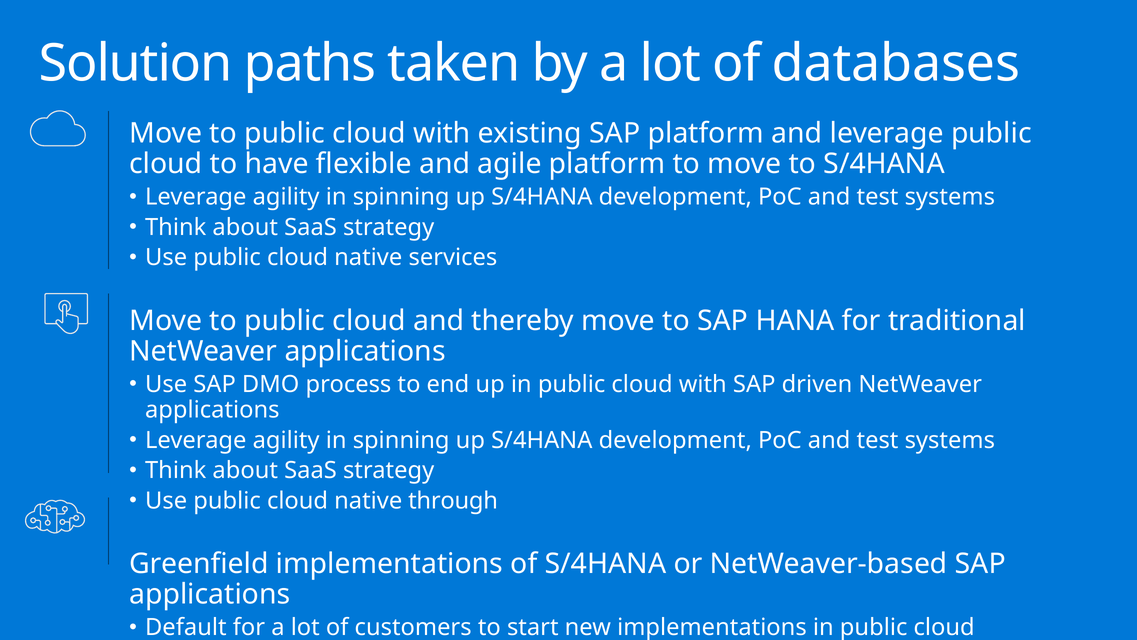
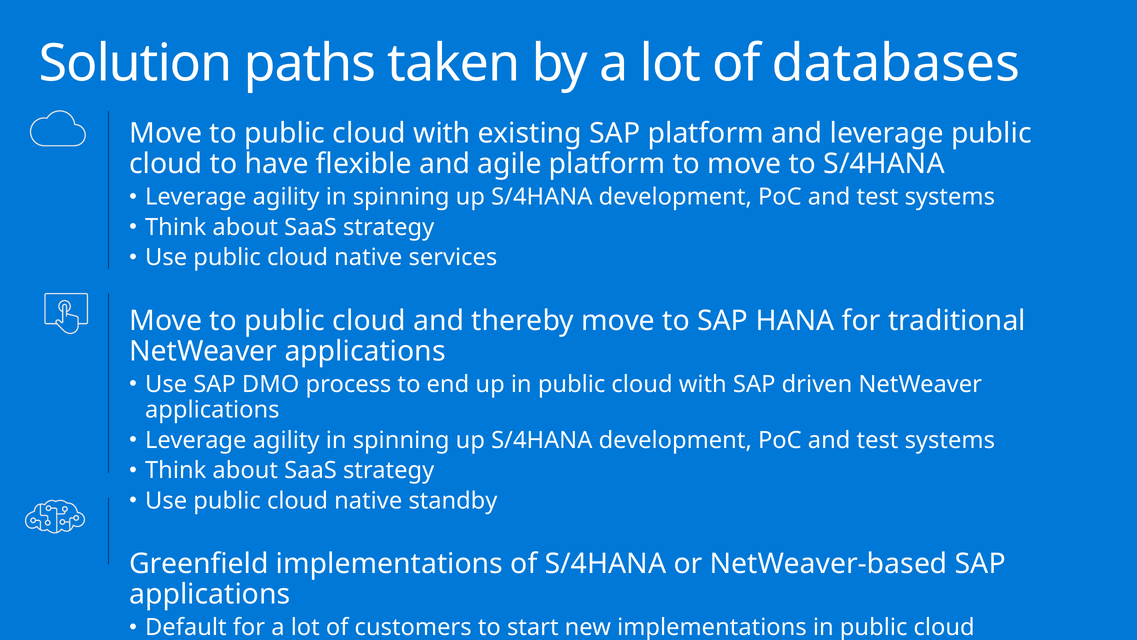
through: through -> standby
